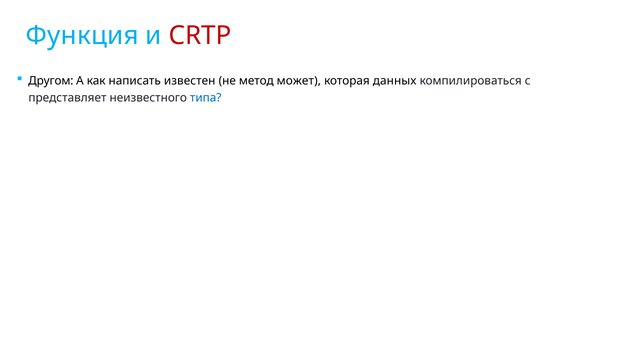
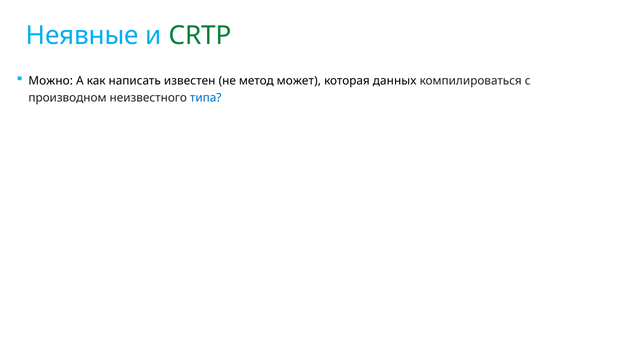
Функция: Функция -> Неявные
CRTP colour: red -> green
Другом: Другом -> Можно
представляет: представляет -> производном
